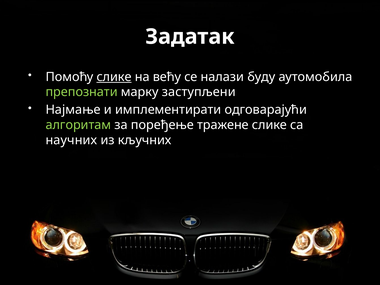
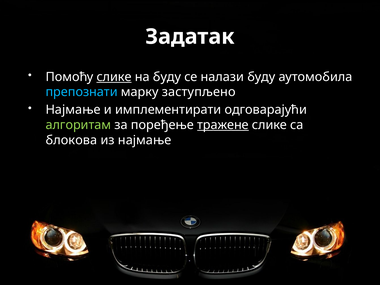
на већу: већу -> буду
препознати colour: light green -> light blue
заступљени: заступљени -> заступљено
тражене underline: none -> present
научних: научних -> блокова
из кључних: кључних -> најмање
